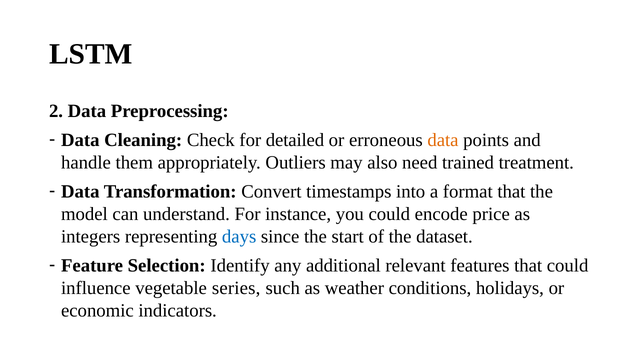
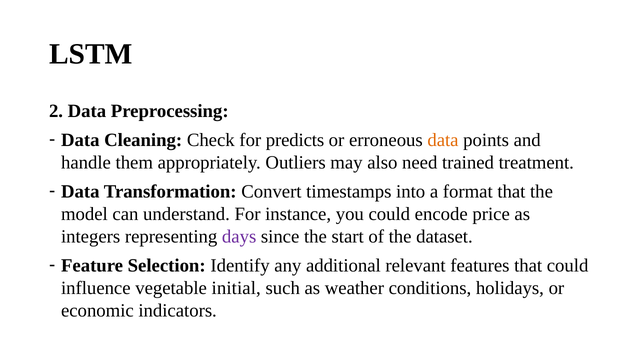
detailed: detailed -> predicts
days colour: blue -> purple
series: series -> initial
